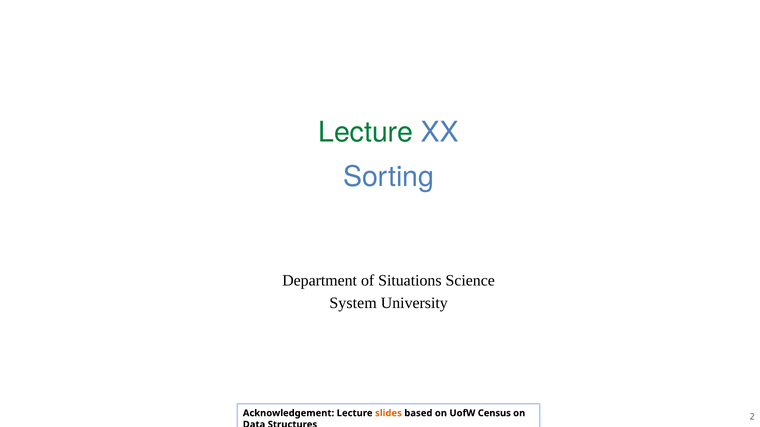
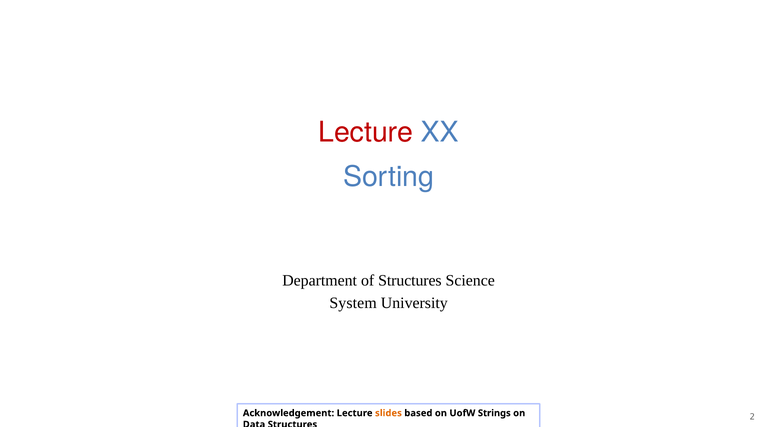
Lecture at (366, 132) colour: green -> red
of Situations: Situations -> Structures
Census: Census -> Strings
